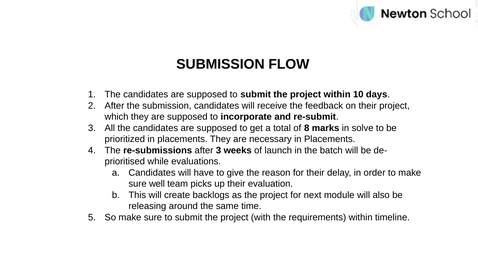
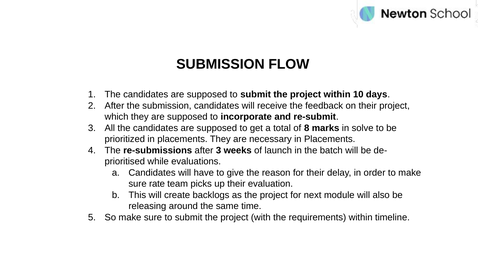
well: well -> rate
